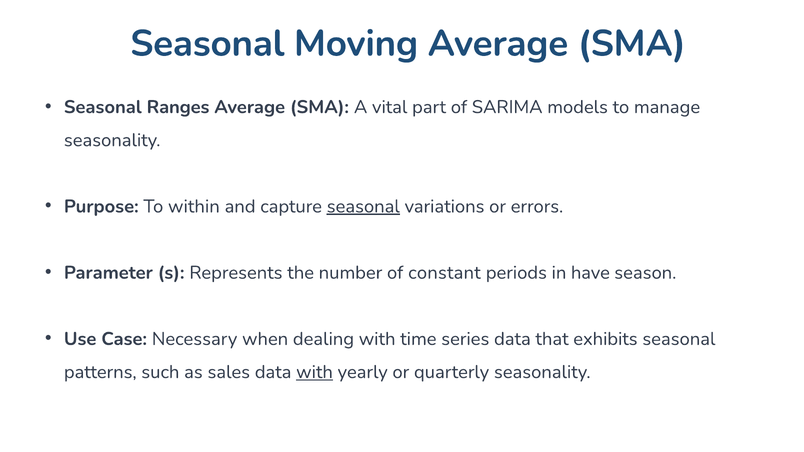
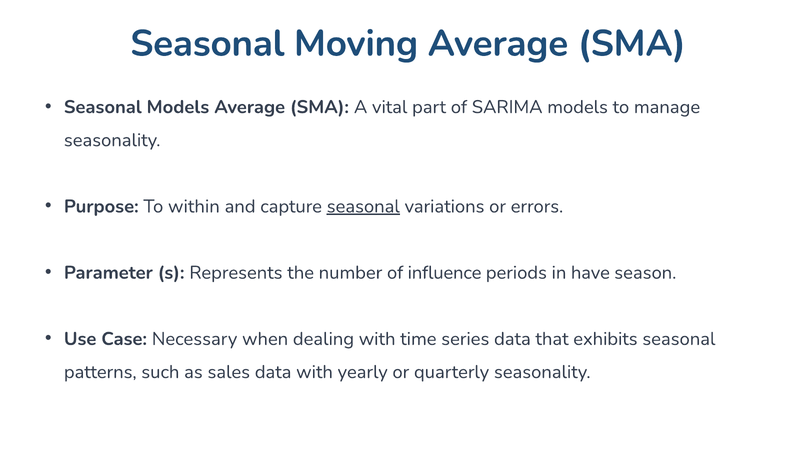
Seasonal Ranges: Ranges -> Models
constant: constant -> influence
with at (314, 372) underline: present -> none
